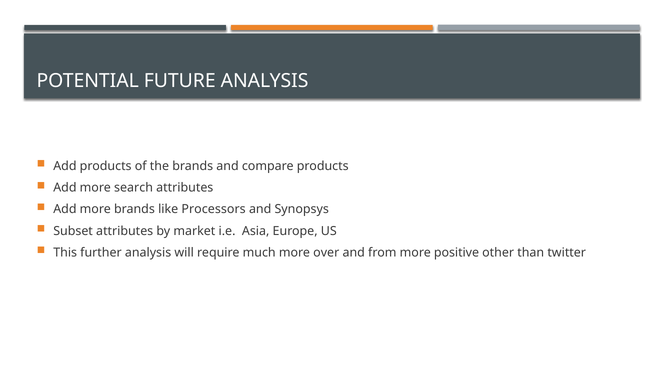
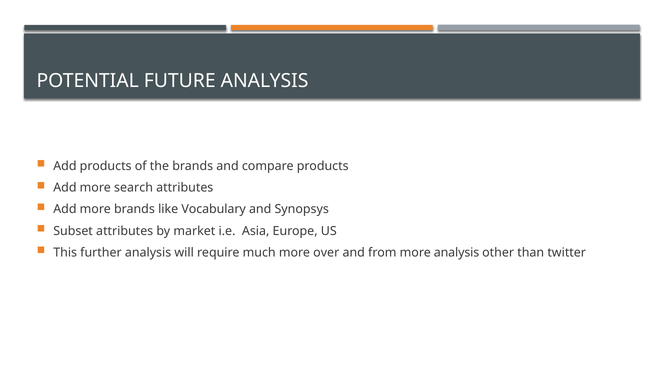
Processors: Processors -> Vocabulary
more positive: positive -> analysis
